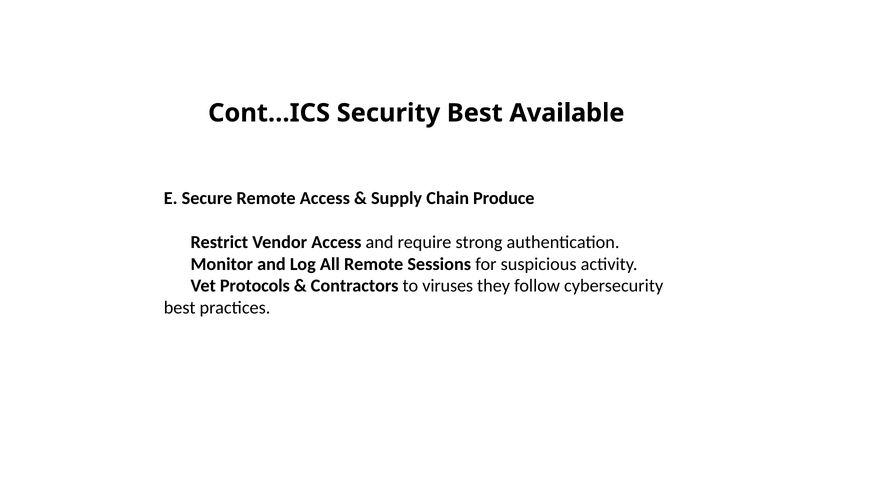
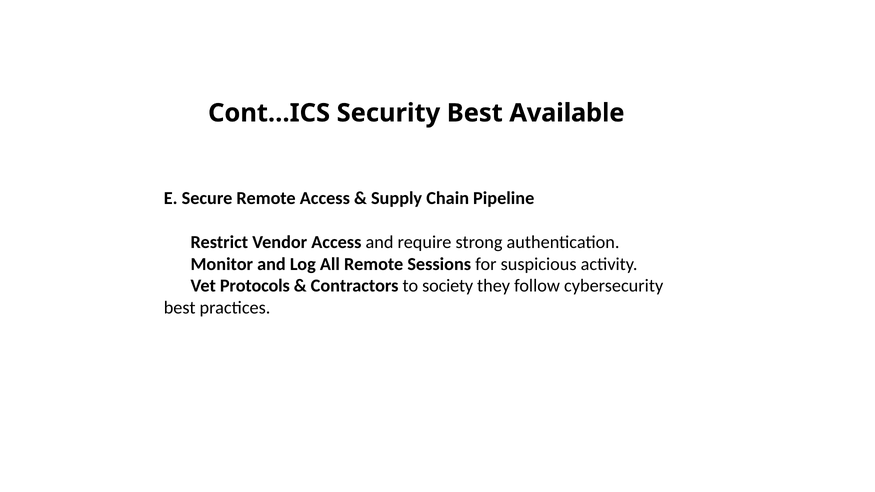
Produce: Produce -> Pipeline
viruses: viruses -> society
